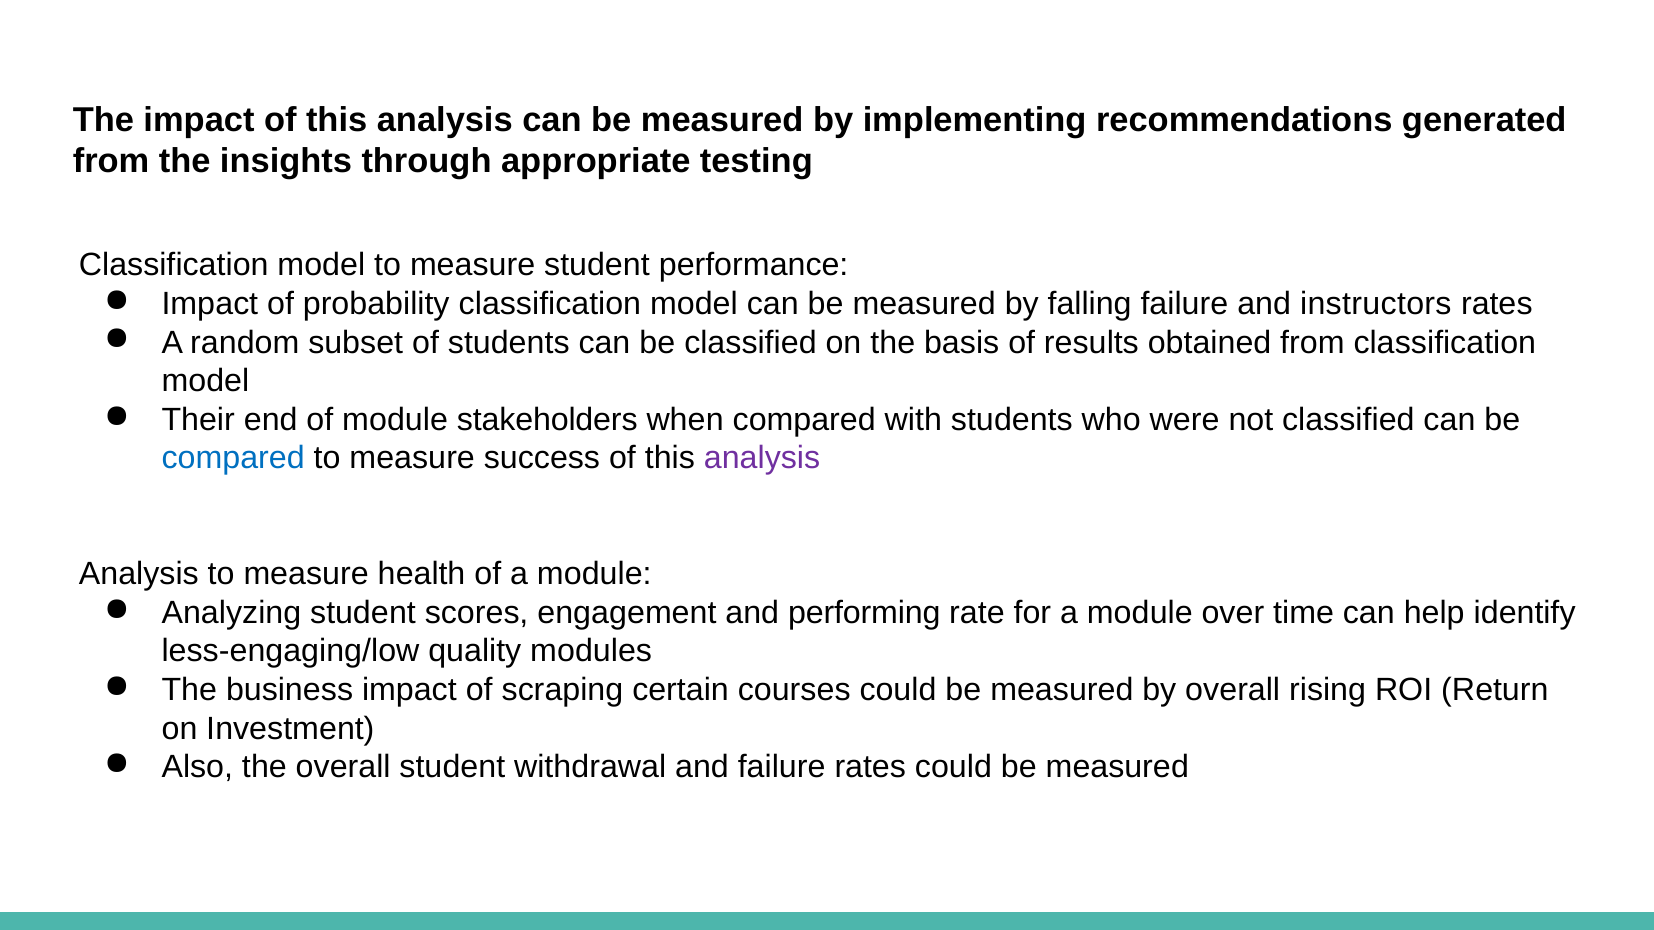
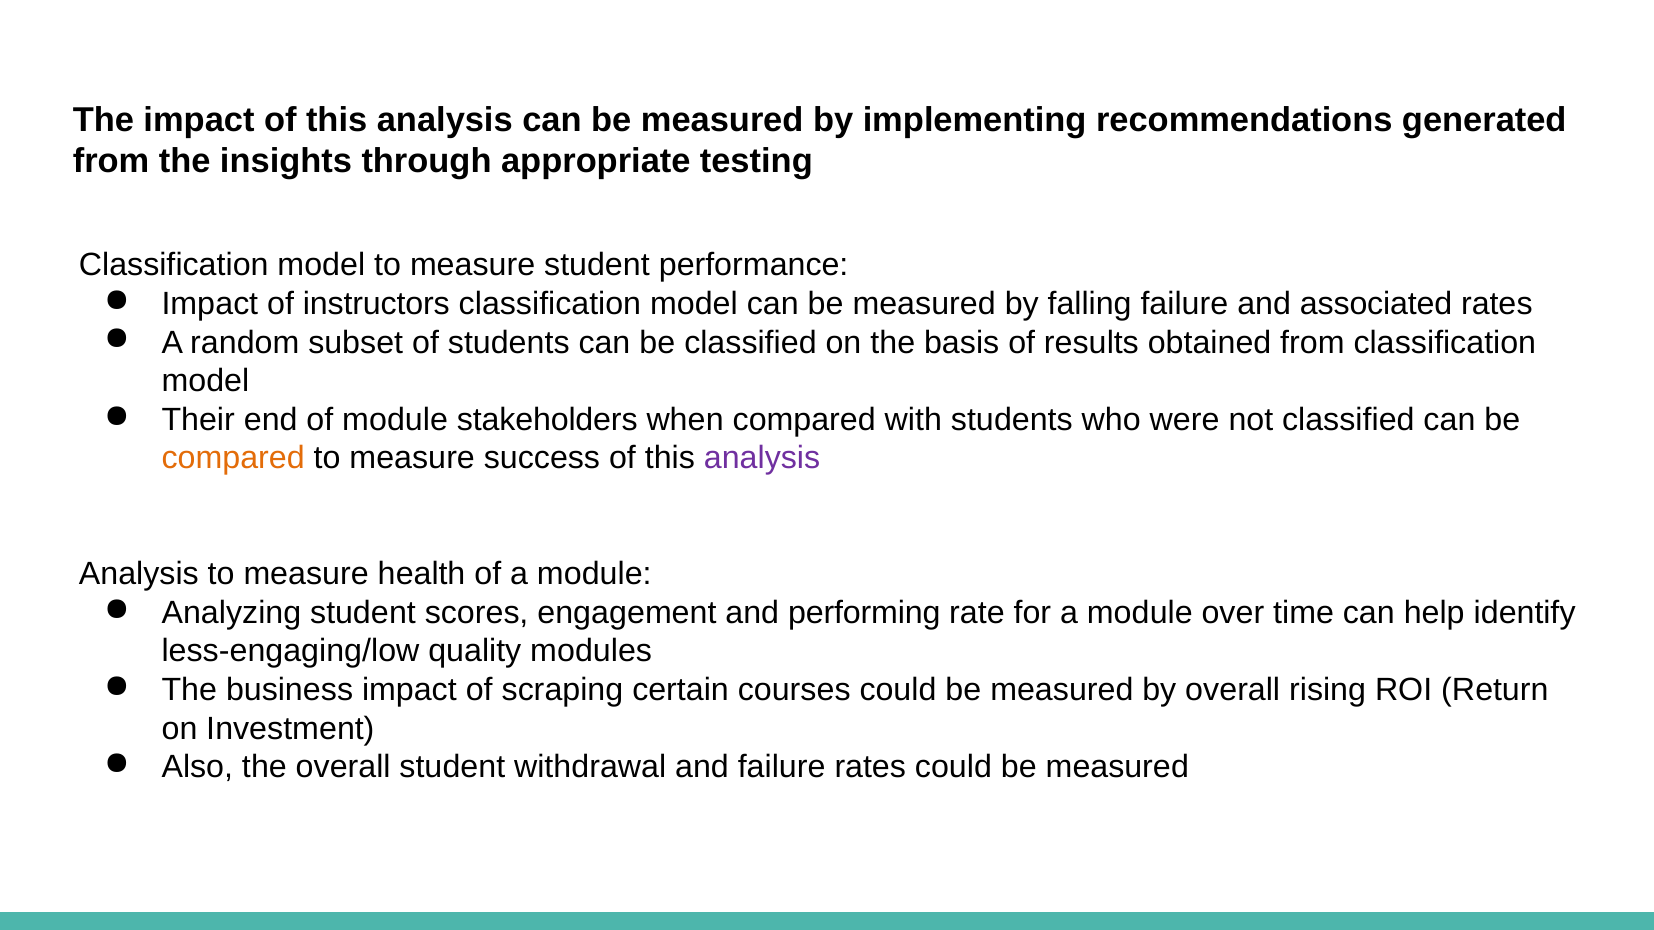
probability: probability -> instructors
instructors: instructors -> associated
compared at (233, 459) colour: blue -> orange
